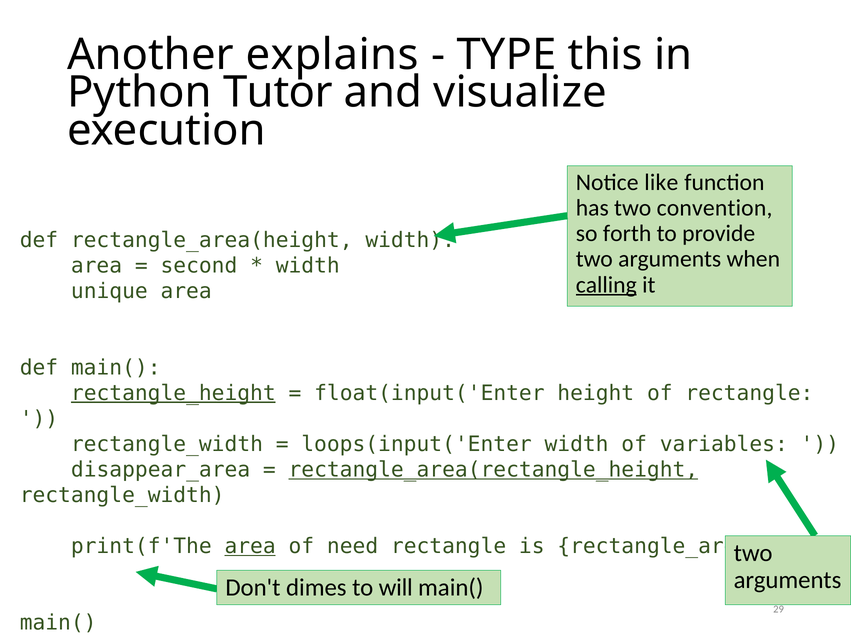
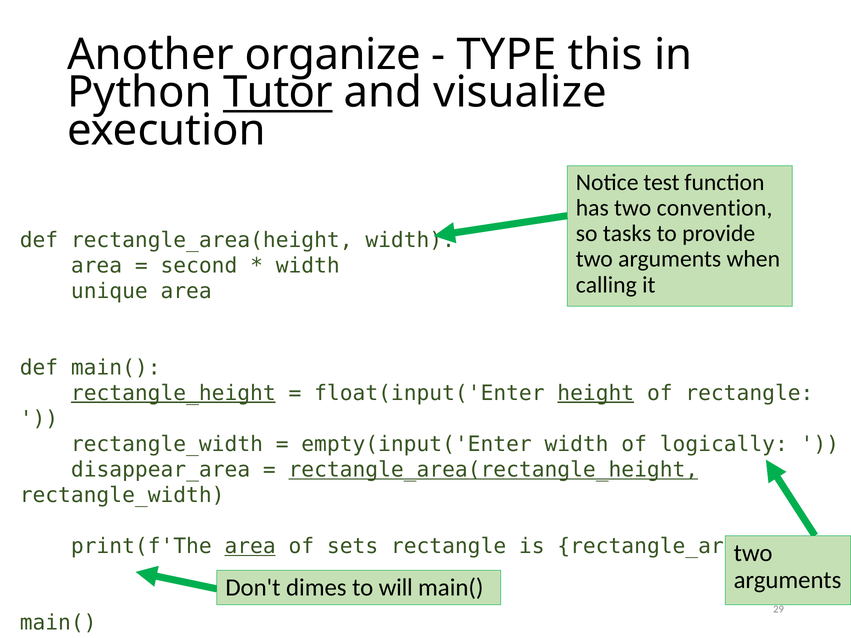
explains: explains -> organize
Tutor underline: none -> present
like: like -> test
forth: forth -> tasks
calling underline: present -> none
height underline: none -> present
loops(input('Enter: loops(input('Enter -> empty(input('Enter
variables: variables -> logically
need: need -> sets
